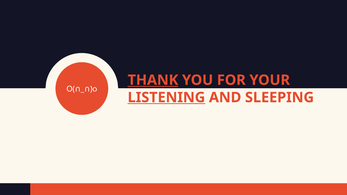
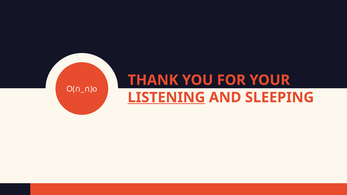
THANK underline: present -> none
